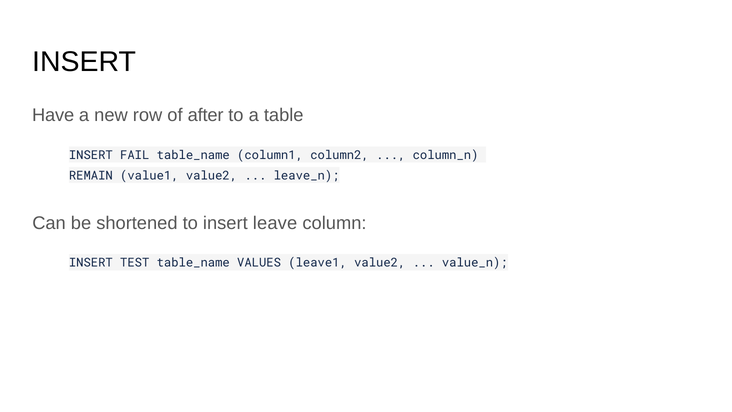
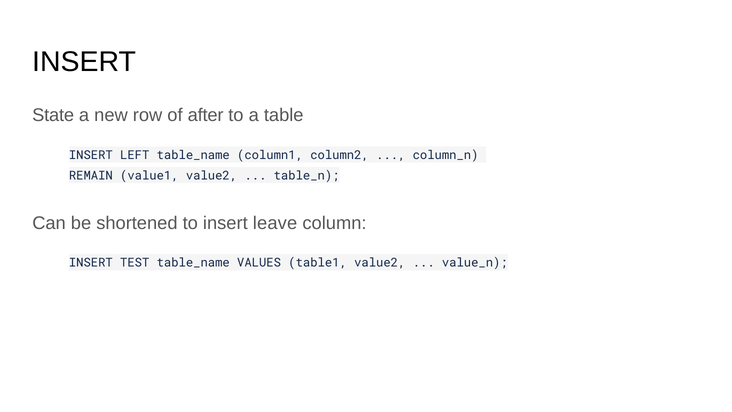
Have: Have -> State
FAIL: FAIL -> LEFT
leave_n: leave_n -> table_n
leave1: leave1 -> table1
